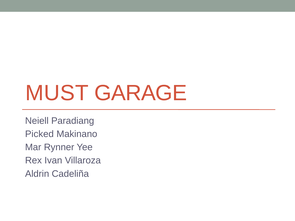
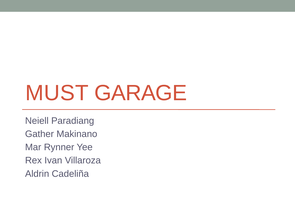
Picked: Picked -> Gather
